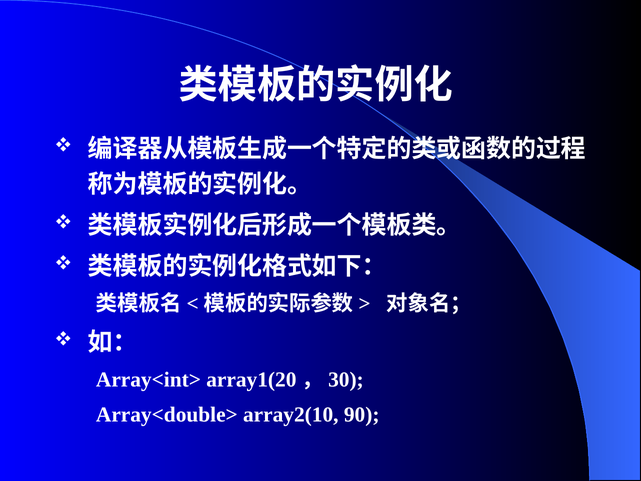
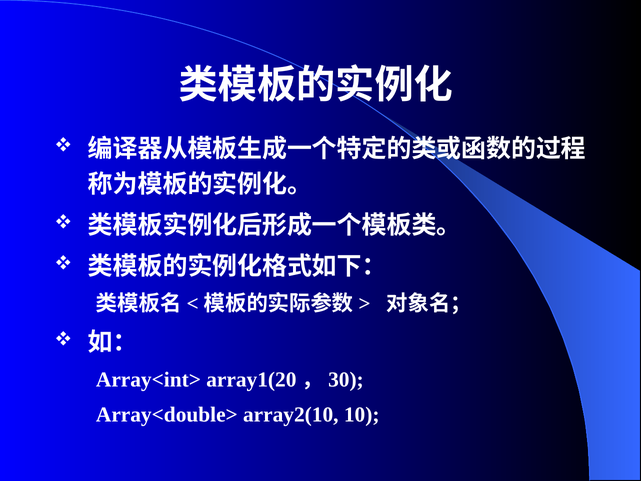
90: 90 -> 10
